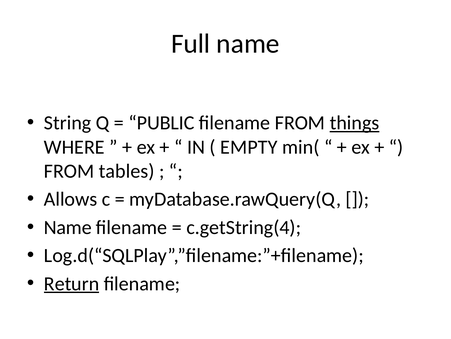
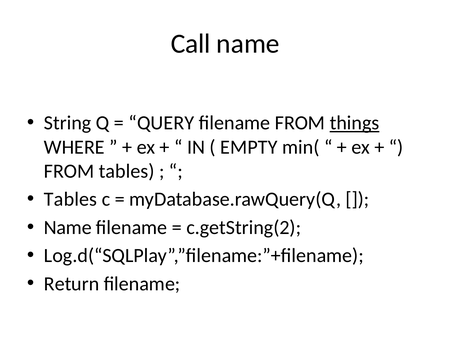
Full: Full -> Call
PUBLIC: PUBLIC -> QUERY
Allows at (71, 199): Allows -> Tables
c.getString(4: c.getString(4 -> c.getString(2
Return underline: present -> none
